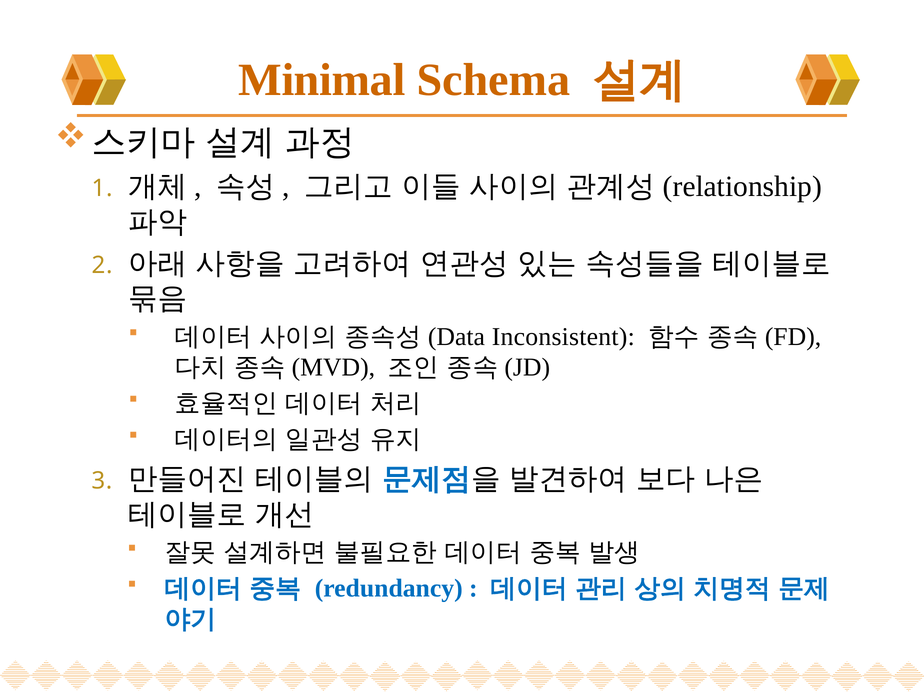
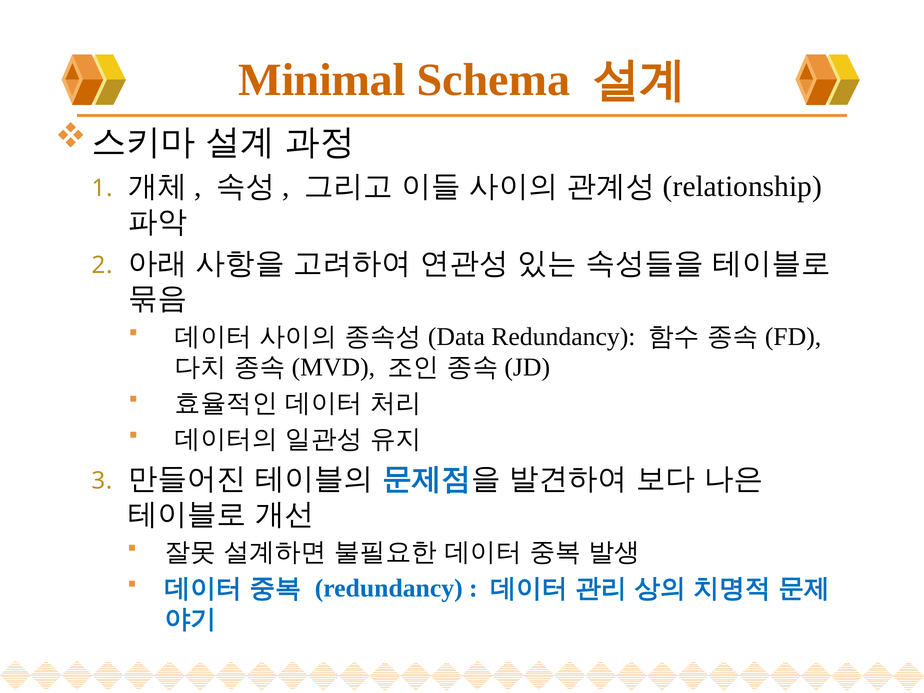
Inconsistent at (563, 337): Inconsistent -> Redundancy
